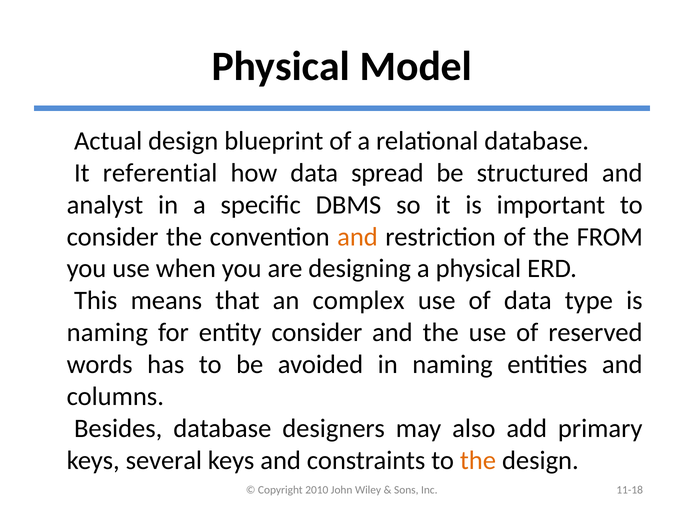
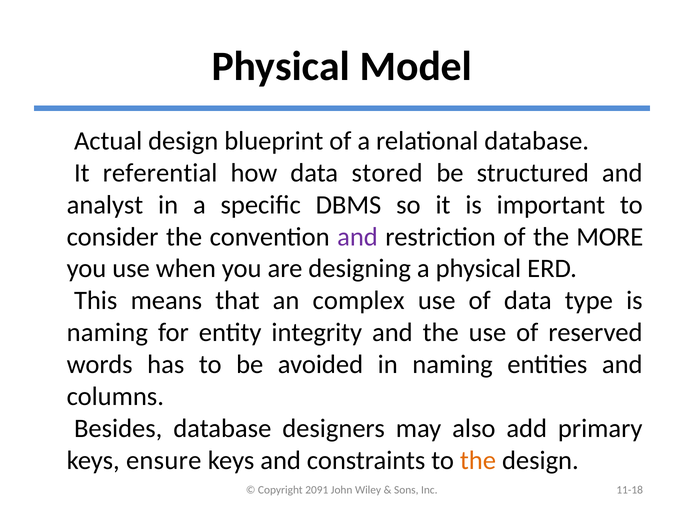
spread: spread -> stored
and at (357, 237) colour: orange -> purple
FROM: FROM -> MORE
entity consider: consider -> integrity
several: several -> ensure
2010: 2010 -> 2091
